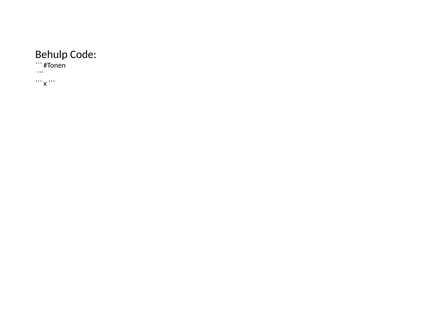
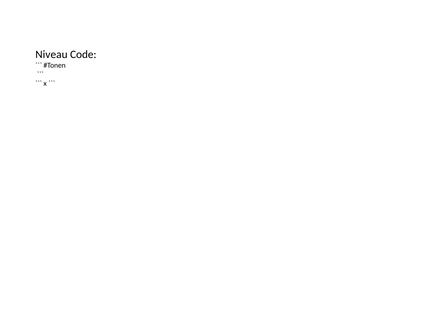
Behulp: Behulp -> Niveau
